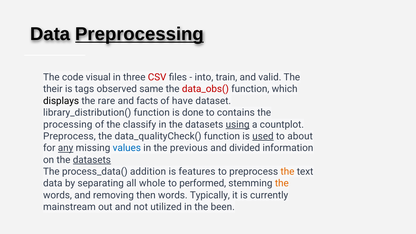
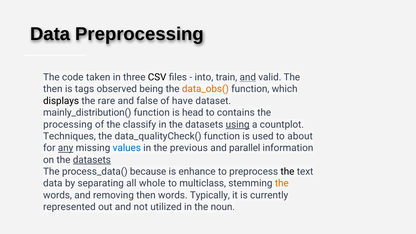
Preprocessing underline: present -> none
visual: visual -> taken
CSV colour: red -> black
and at (248, 77) underline: none -> present
their at (53, 89): their -> then
same: same -> being
data_obs( colour: red -> orange
facts: facts -> false
library_distribution(: library_distribution( -> mainly_distribution(
done: done -> head
Preprocess at (69, 136): Preprocess -> Techniques
used underline: present -> none
divided: divided -> parallel
addition: addition -> because
features: features -> enhance
the at (287, 172) colour: orange -> black
performed: performed -> multiclass
mainstream: mainstream -> represented
been: been -> noun
